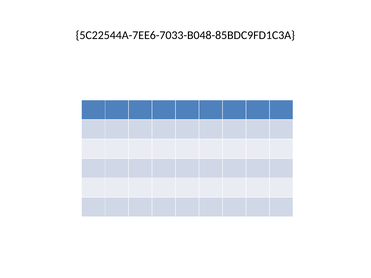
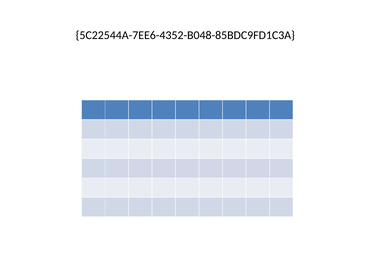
5C22544A-7EE6-7033-B048-85BDC9FD1C3A: 5C22544A-7EE6-7033-B048-85BDC9FD1C3A -> 5C22544A-7EE6-4352-B048-85BDC9FD1C3A
